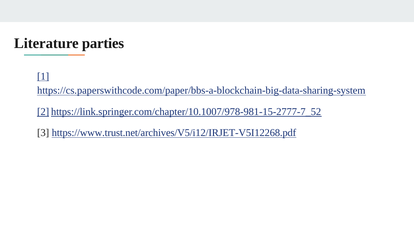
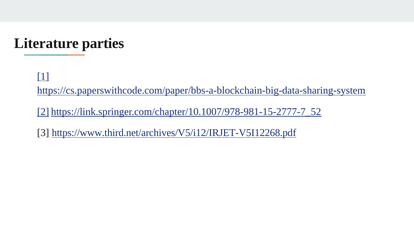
https://www.trust.net/archives/V5/i12/IRJET-V5I12268.pdf: https://www.trust.net/archives/V5/i12/IRJET-V5I12268.pdf -> https://www.third.net/archives/V5/i12/IRJET-V5I12268.pdf
